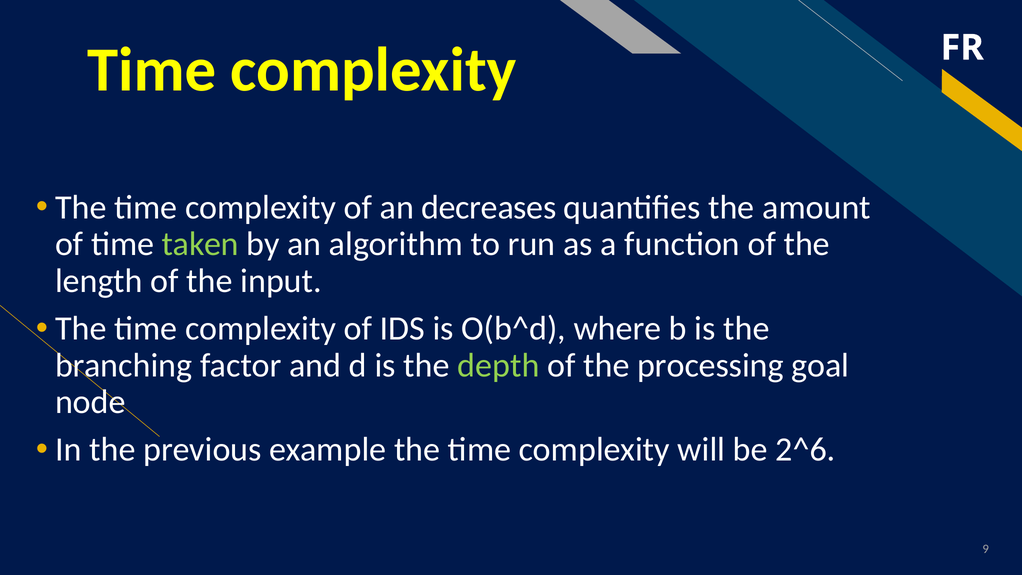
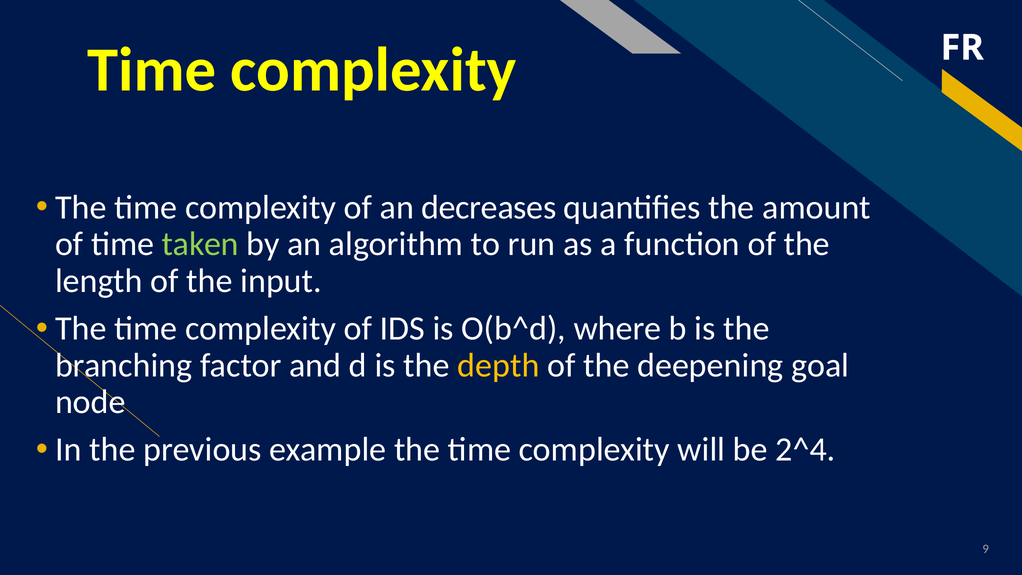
depth colour: light green -> yellow
processing: processing -> deepening
2^6: 2^6 -> 2^4
